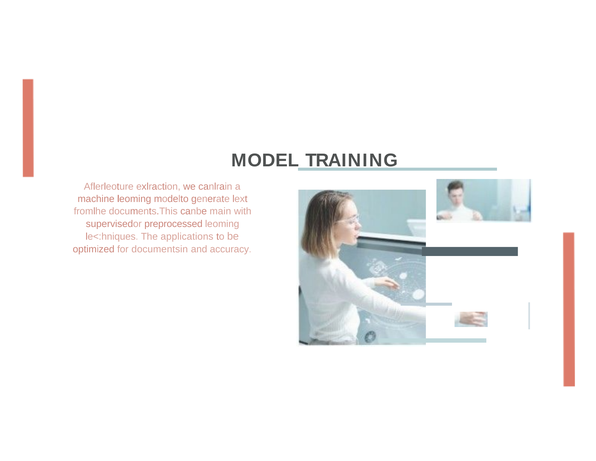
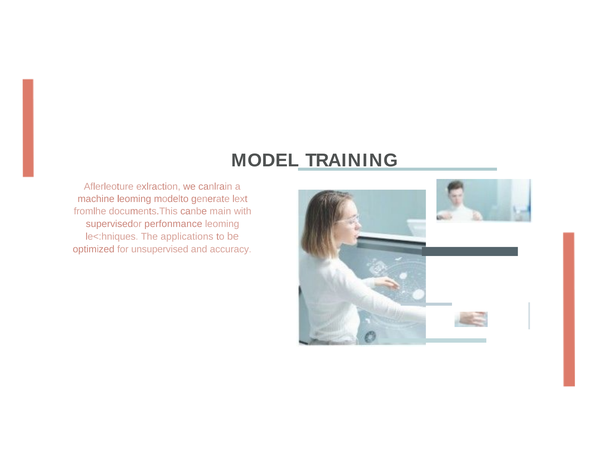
preprocessed: preprocessed -> perfonmance
documentsin: documentsin -> unsupervised
